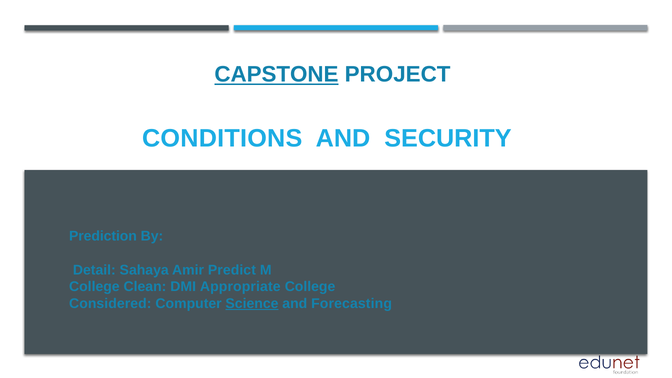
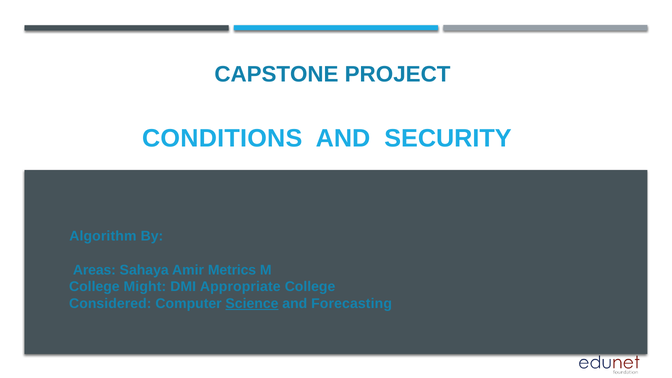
CAPSTONE underline: present -> none
Prediction: Prediction -> Algorithm
Detail: Detail -> Areas
Predict: Predict -> Metrics
Clean: Clean -> Might
